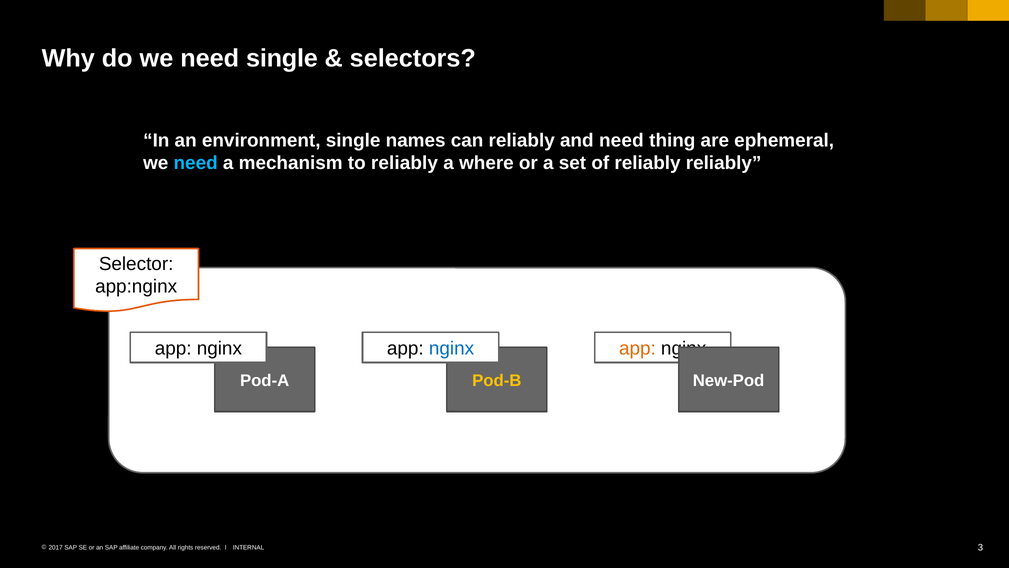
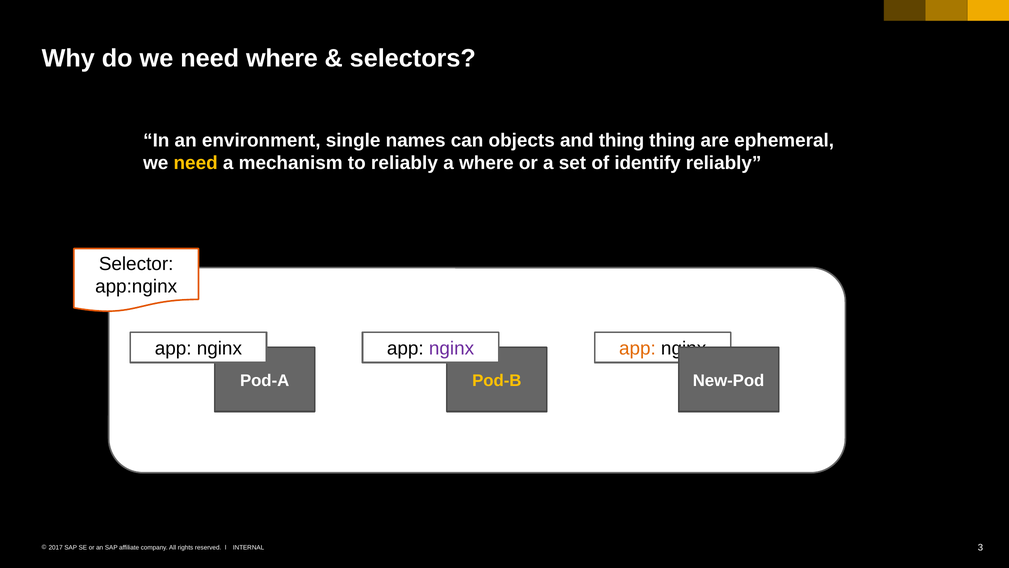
need single: single -> where
can reliably: reliably -> objects
and need: need -> thing
need at (196, 163) colour: light blue -> yellow
of reliably: reliably -> identify
nginx at (452, 348) colour: blue -> purple
